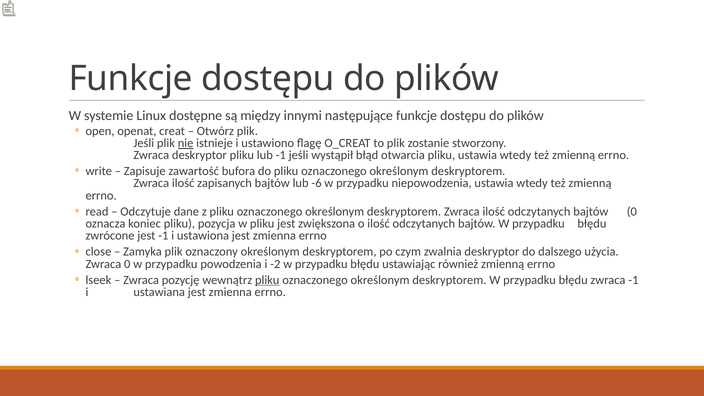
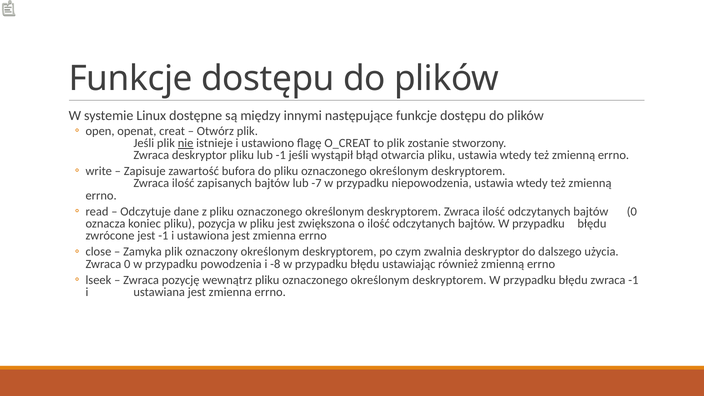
-6: -6 -> -7
-2: -2 -> -8
pliku at (267, 280) underline: present -> none
